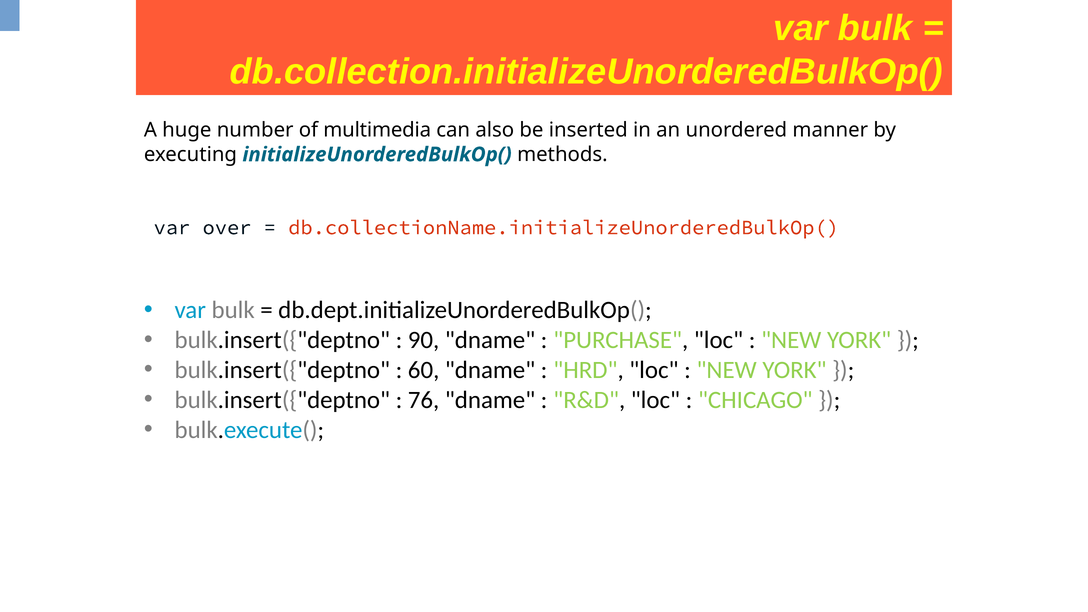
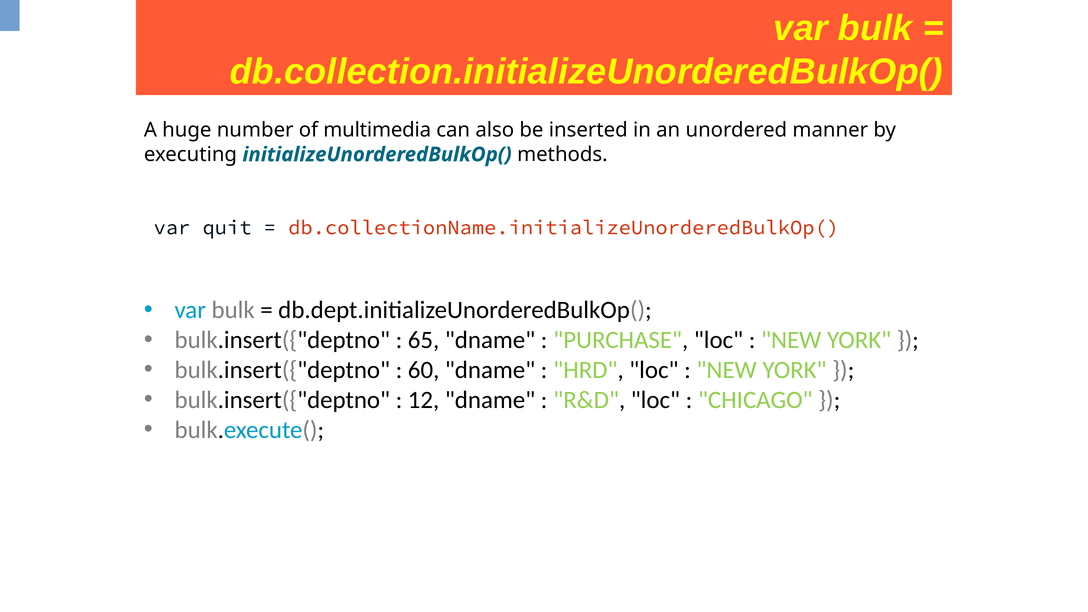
over: over -> quit
90: 90 -> 65
76: 76 -> 12
